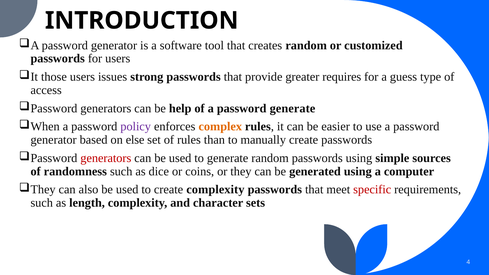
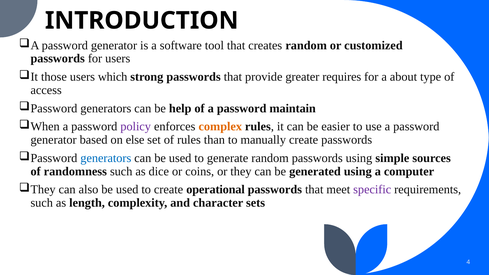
issues: issues -> which
guess: guess -> about
password generate: generate -> maintain
generators at (106, 158) colour: red -> blue
create complexity: complexity -> operational
specific colour: red -> purple
